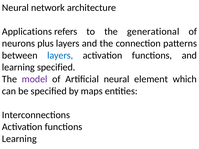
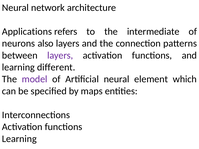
generational: generational -> intermediate
plus: plus -> also
layers at (60, 55) colour: blue -> purple
learning specified: specified -> different
